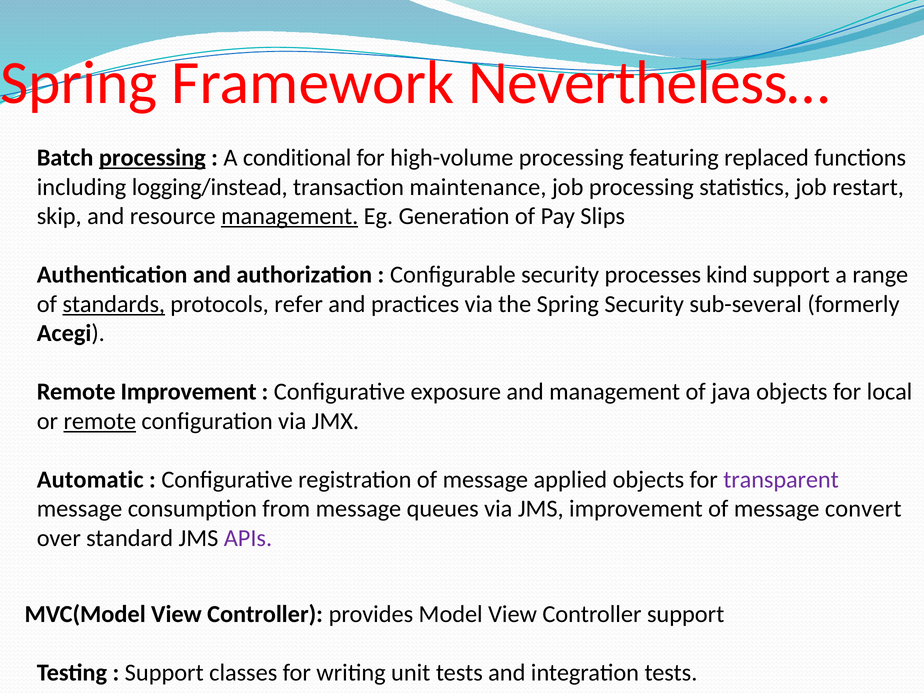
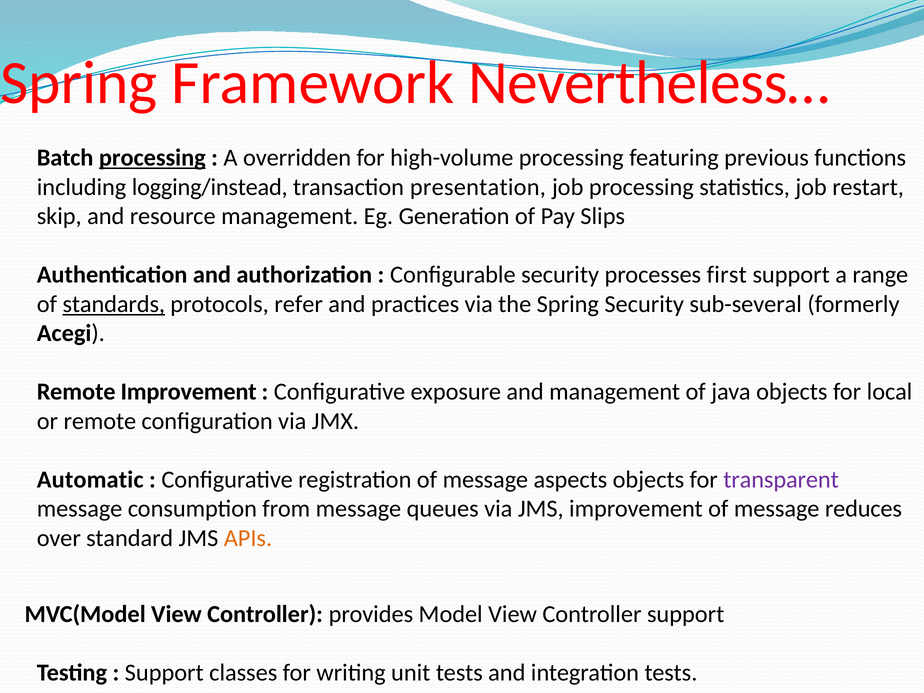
conditional: conditional -> overridden
replaced: replaced -> previous
maintenance: maintenance -> presentation
management at (290, 216) underline: present -> none
kind: kind -> first
remote at (100, 421) underline: present -> none
applied: applied -> aspects
convert: convert -> reduces
APIs colour: purple -> orange
